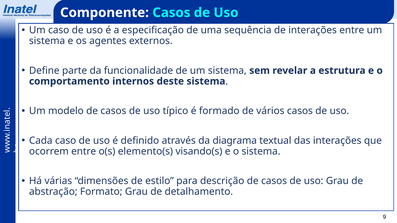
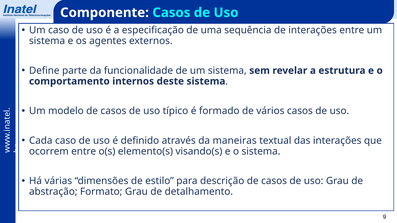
diagrama: diagrama -> maneiras
